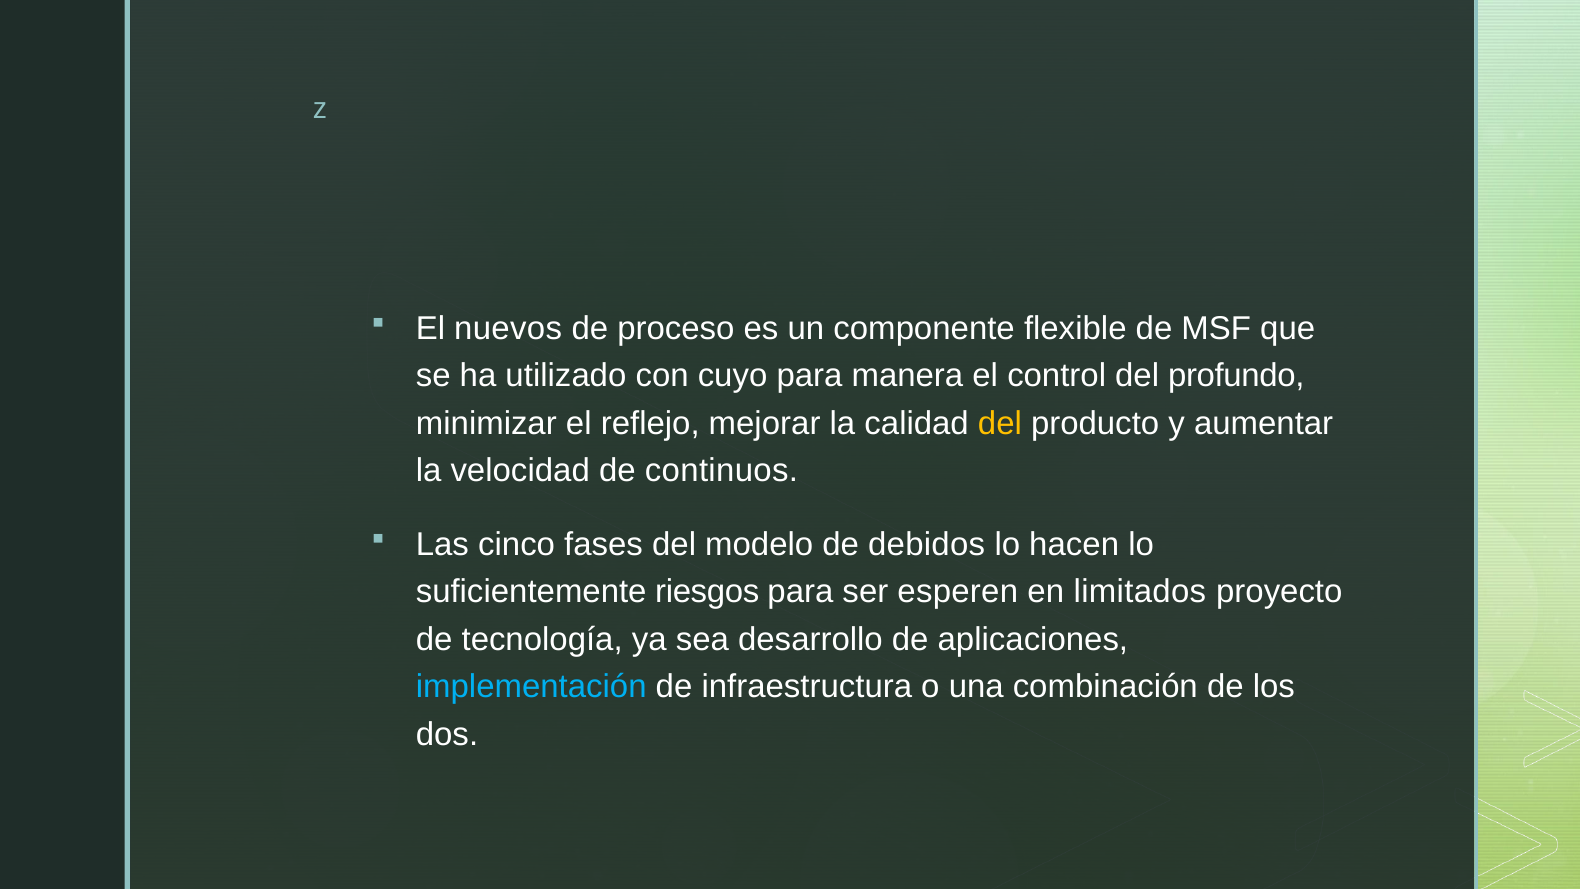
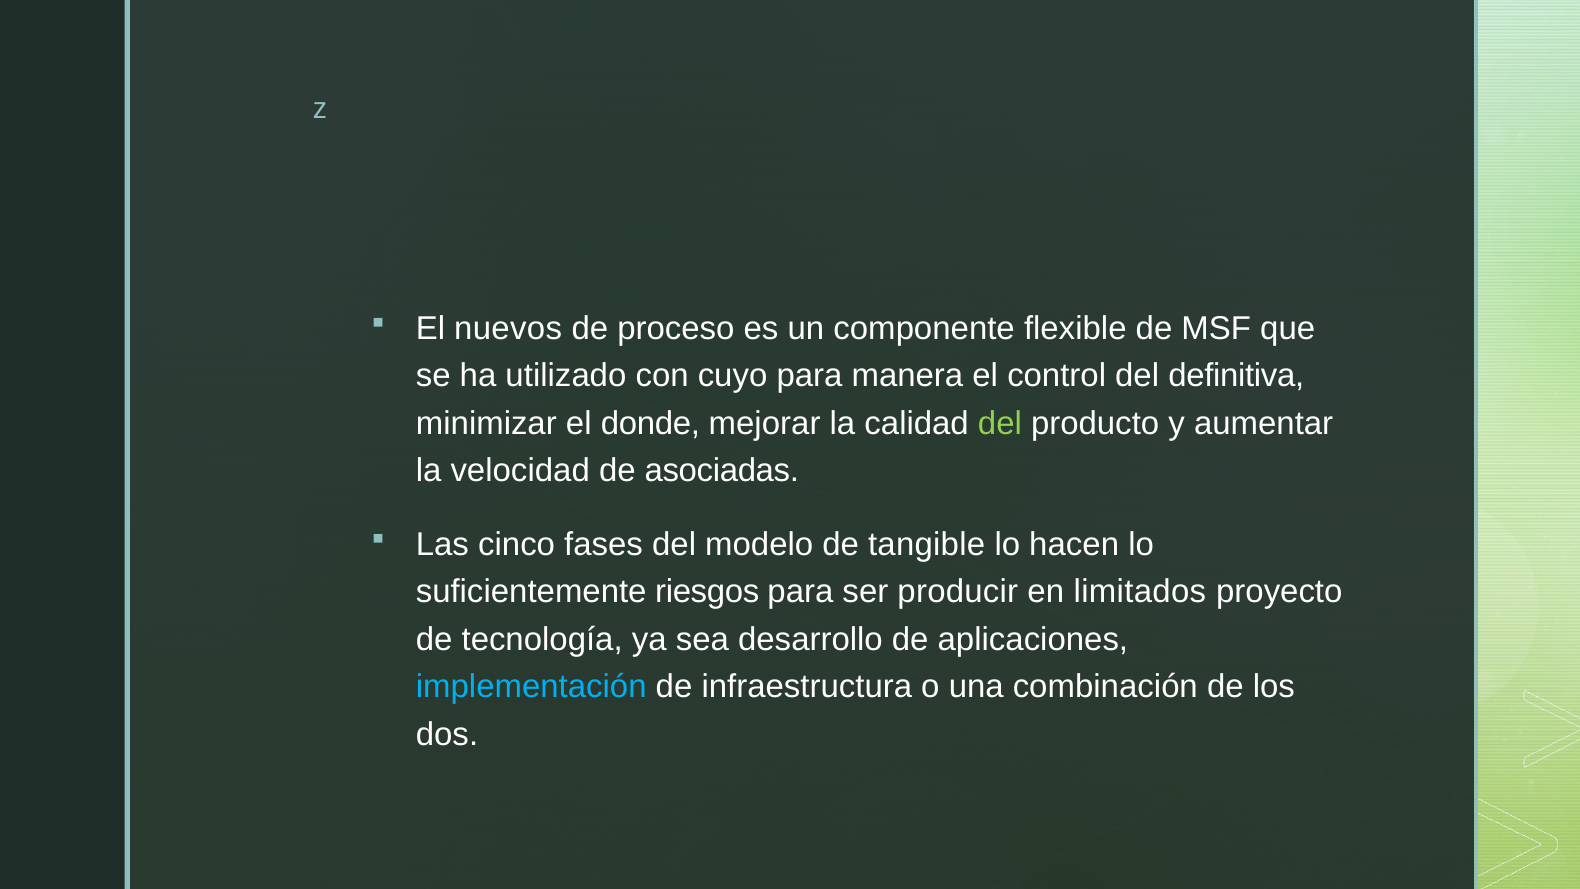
profundo: profundo -> definitiva
reflejo: reflejo -> donde
del at (1000, 423) colour: yellow -> light green
continuos: continuos -> asociadas
debidos: debidos -> tangible
esperen: esperen -> producir
